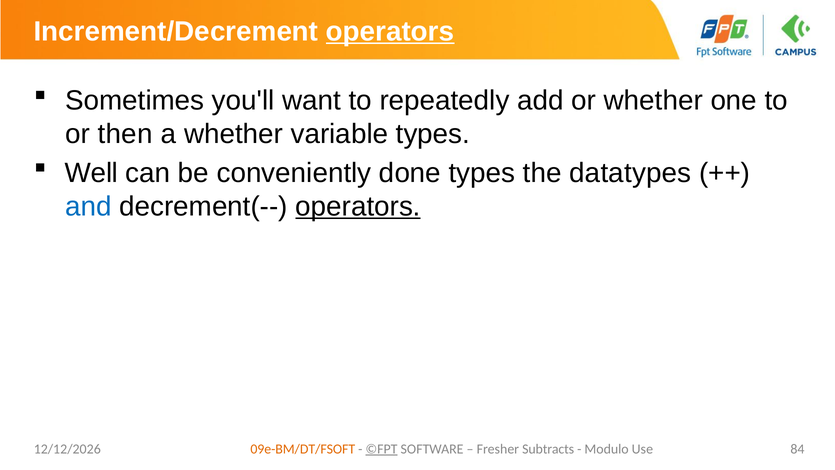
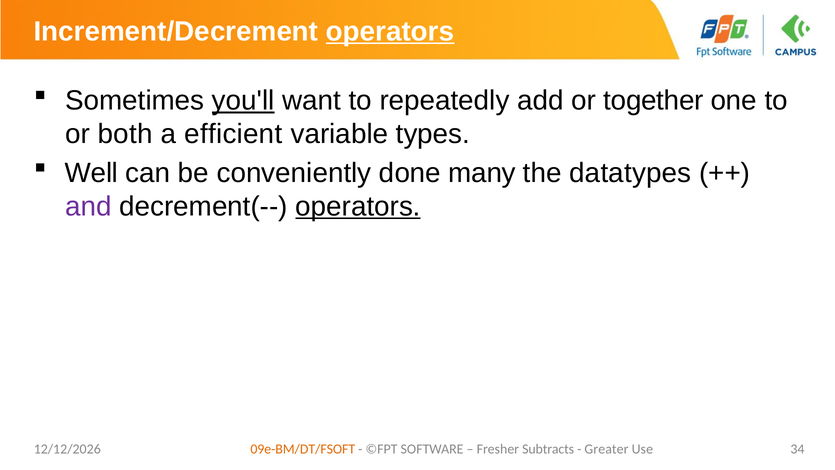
you'll underline: none -> present
or whether: whether -> together
then: then -> both
a whether: whether -> efficient
done types: types -> many
and colour: blue -> purple
©FPT underline: present -> none
Modulo: Modulo -> Greater
84: 84 -> 34
